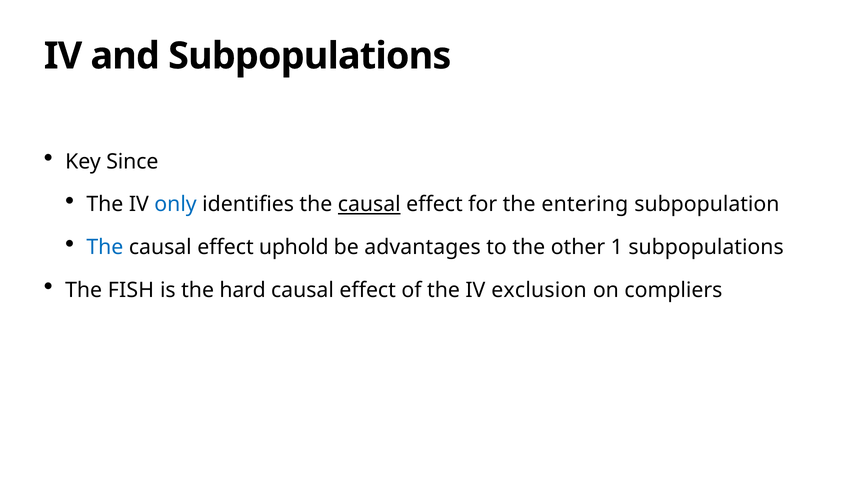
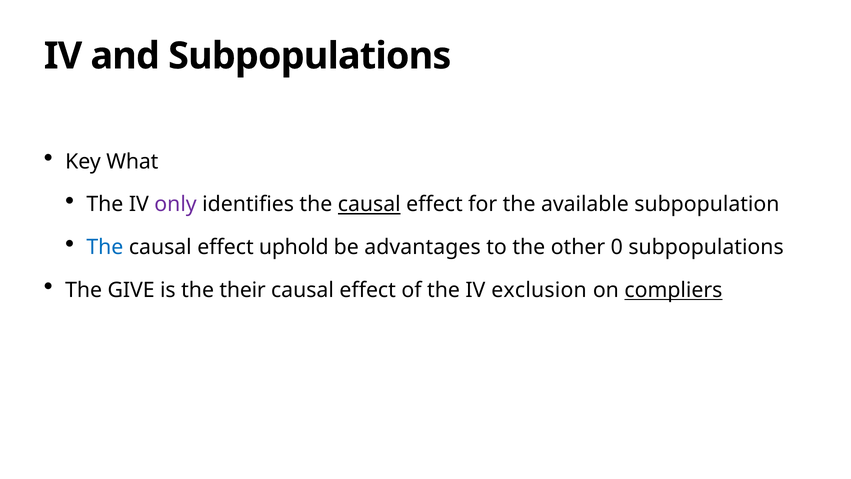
Since: Since -> What
only colour: blue -> purple
entering: entering -> available
1: 1 -> 0
FISH: FISH -> GIVE
hard: hard -> their
compliers underline: none -> present
